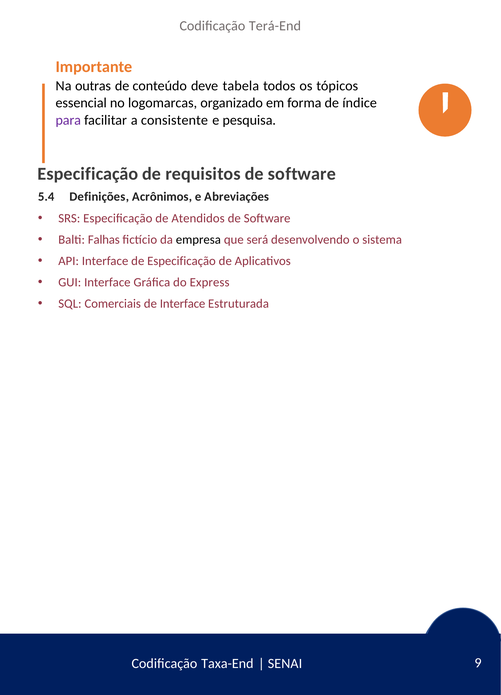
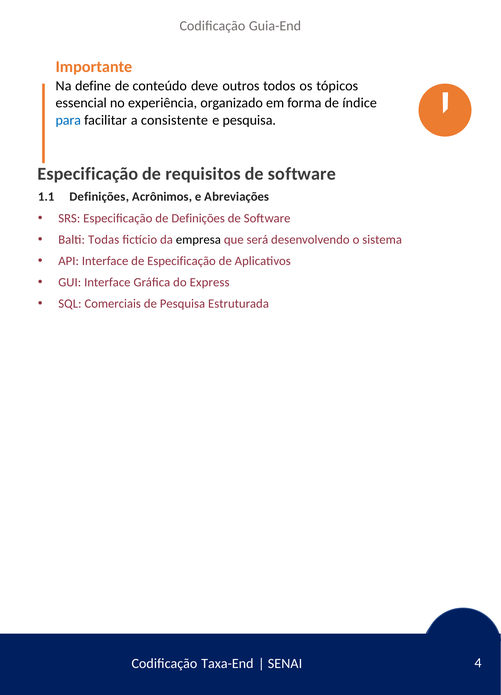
Terá-End: Terá-End -> Guia-End
outras: outras -> define
tabela: tabela -> outros
logomarcas: logomarcas -> experiência
para colour: purple -> blue
5.4: 5.4 -> 1.1
de Atendidos: Atendidos -> Definições
Falhas: Falhas -> Todas
de Interface: Interface -> Pesquisa
9: 9 -> 4
